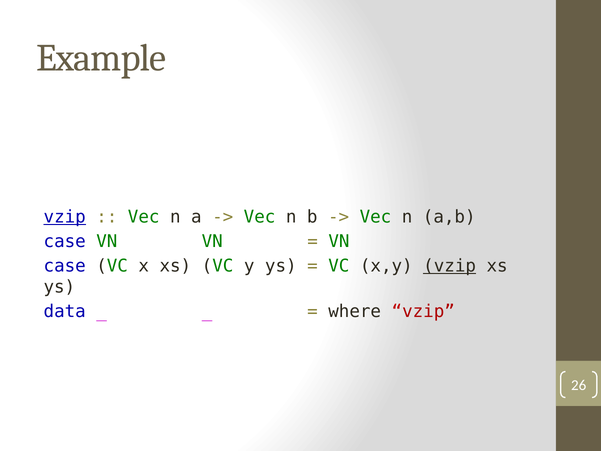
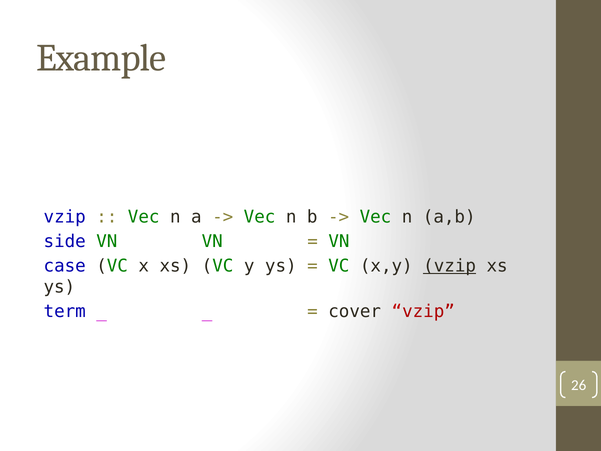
vzip at (65, 217) underline: present -> none
case at (65, 241): case -> side
data: data -> term
where: where -> cover
